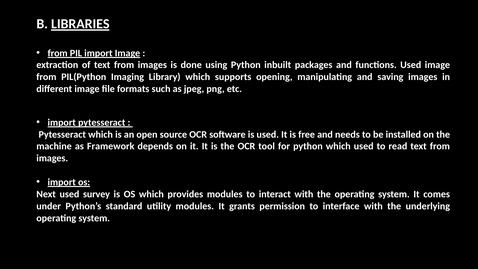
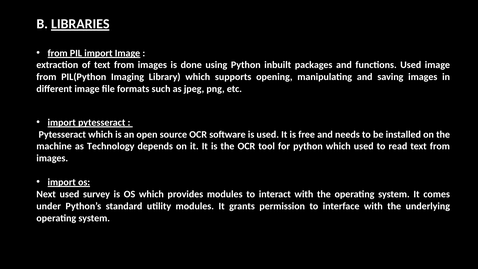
Framework: Framework -> Technology
